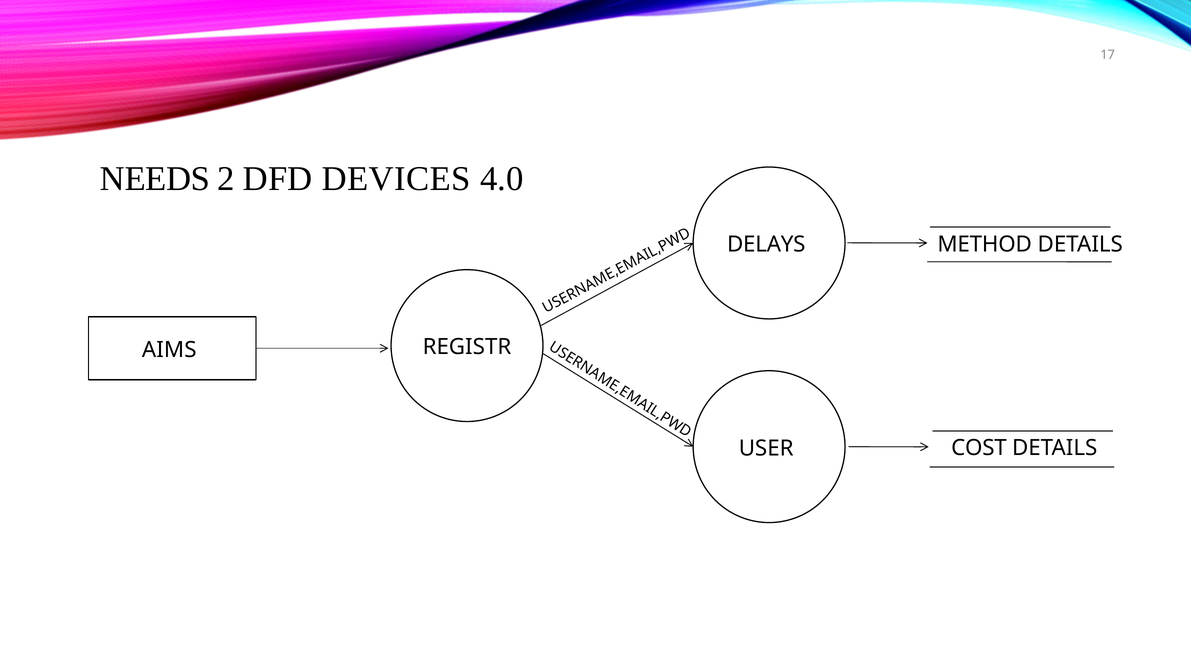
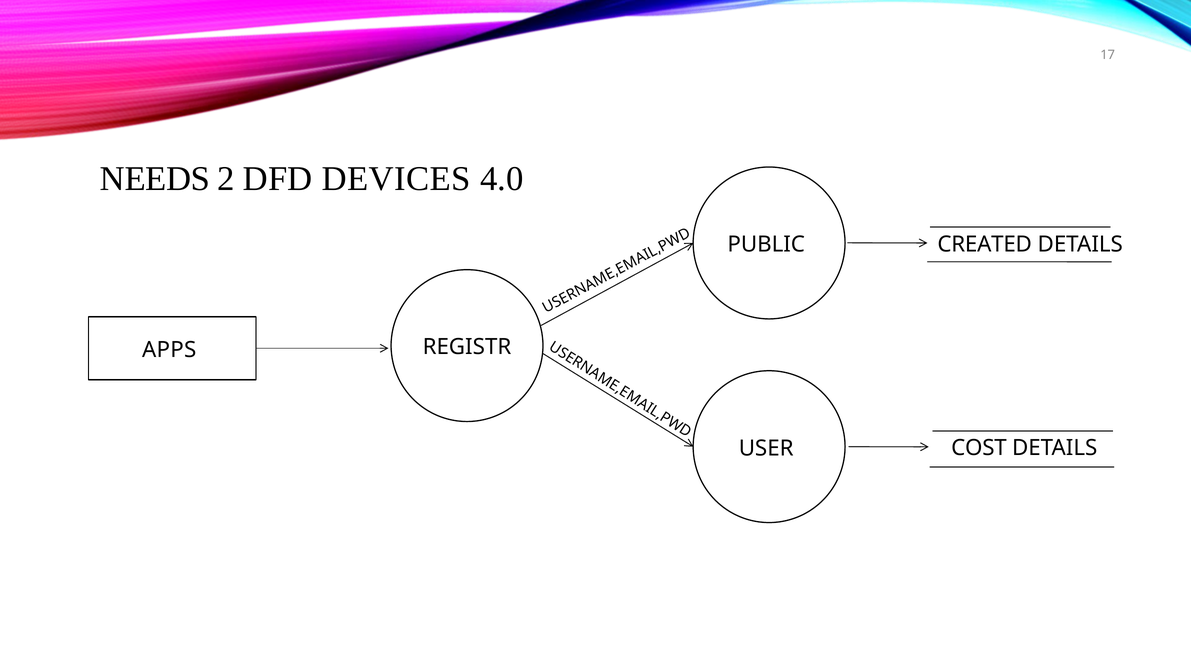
METHOD: METHOD -> CREATED
DELAYS: DELAYS -> PUBLIC
AIMS: AIMS -> APPS
